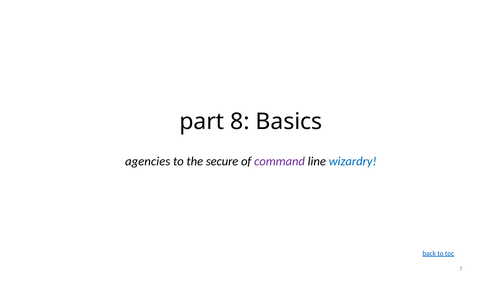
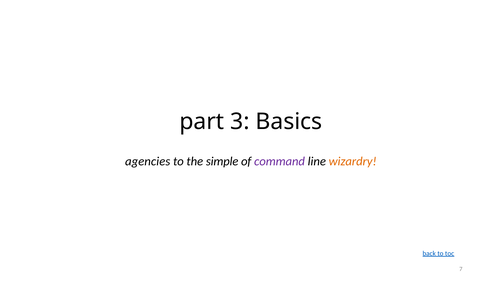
8: 8 -> 3
secure: secure -> simple
wizardry colour: blue -> orange
